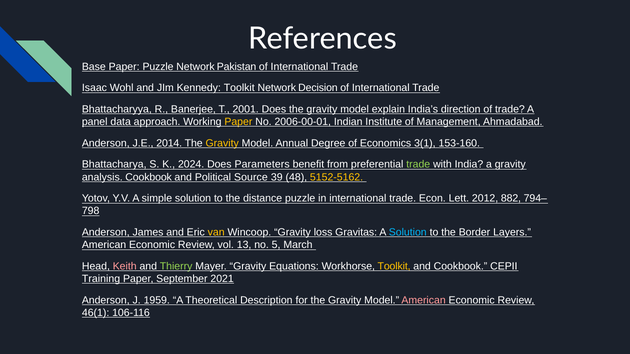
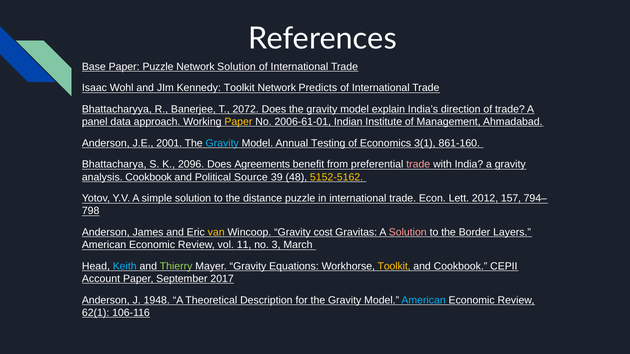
Network Pakistan: Pakistan -> Solution
Decision: Decision -> Predicts
2001: 2001 -> 2072
2006-00-01: 2006-00-01 -> 2006-61-01
2014: 2014 -> 2001
Gravity at (222, 143) colour: yellow -> light blue
Degree: Degree -> Testing
153-160: 153-160 -> 861-160
2024: 2024 -> 2096
Parameters: Parameters -> Agreements
trade at (418, 165) colour: light green -> pink
882: 882 -> 157
loss: loss -> cost
Solution at (408, 233) colour: light blue -> pink
13: 13 -> 11
5: 5 -> 3
Keith colour: pink -> light blue
Training: Training -> Account
2021: 2021 -> 2017
1959: 1959 -> 1948
American at (424, 301) colour: pink -> light blue
46(1: 46(1 -> 62(1
